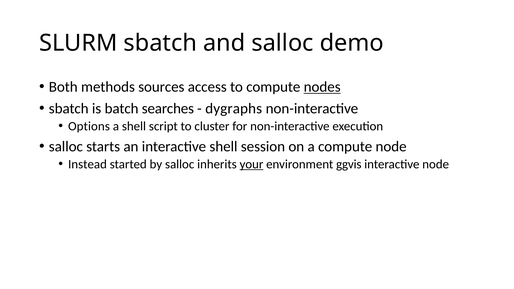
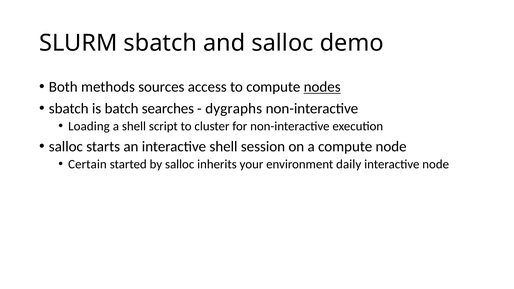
Options: Options -> Loading
Instead: Instead -> Certain
your underline: present -> none
ggvis: ggvis -> daily
